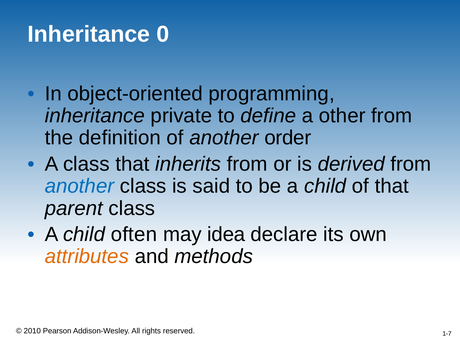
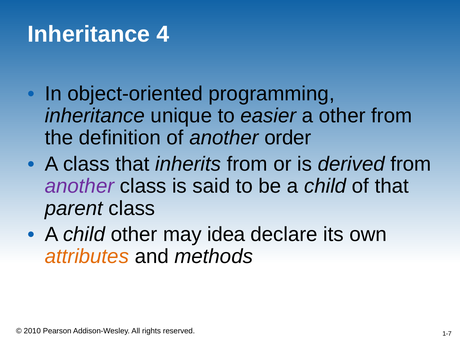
0: 0 -> 4
private: private -> unique
define: define -> easier
another at (80, 186) colour: blue -> purple
child often: often -> other
